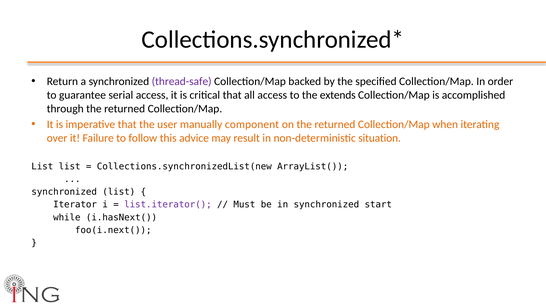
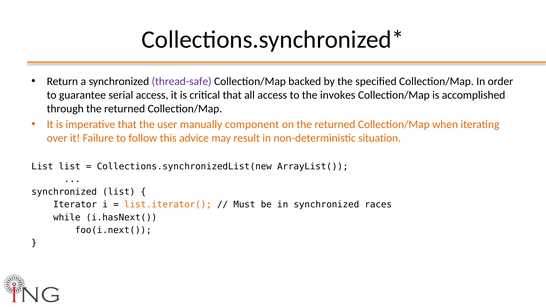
extends: extends -> invokes
list.iterator( colour: purple -> orange
start: start -> races
